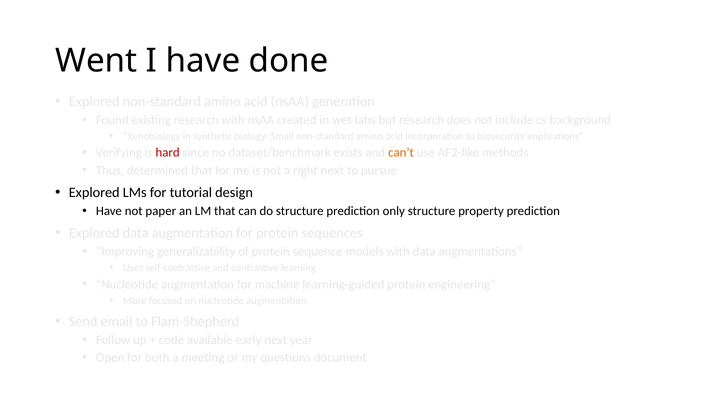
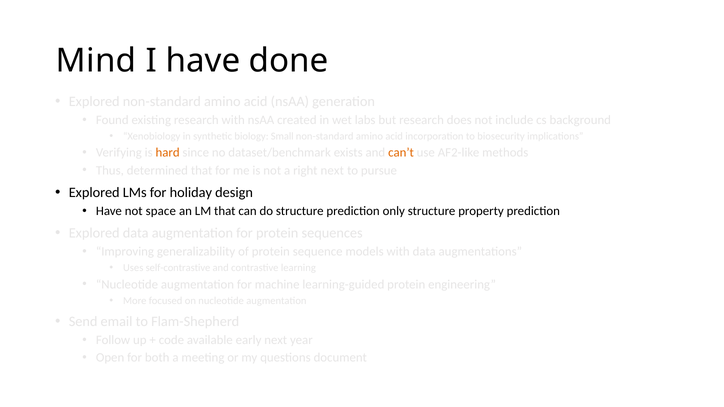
Went: Went -> Mind
hard colour: red -> orange
tutorial: tutorial -> holiday
paper: paper -> space
